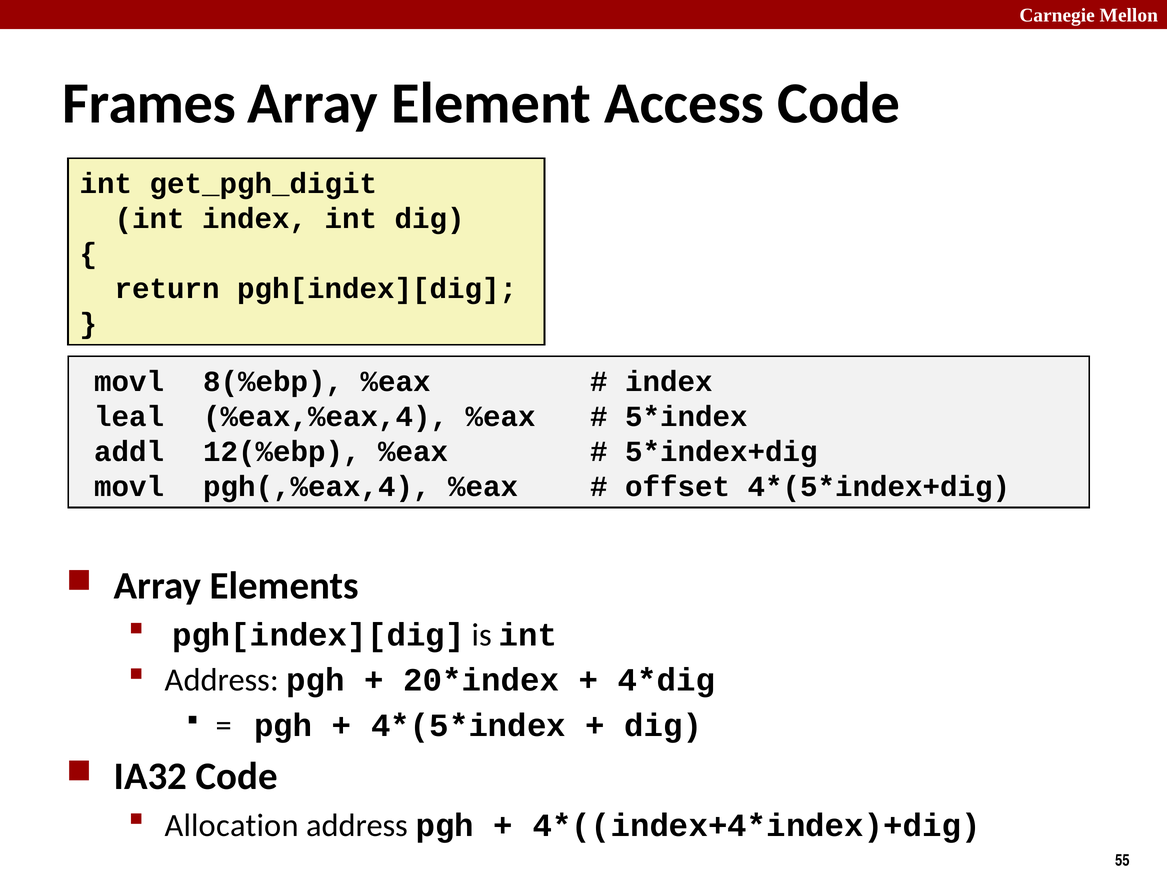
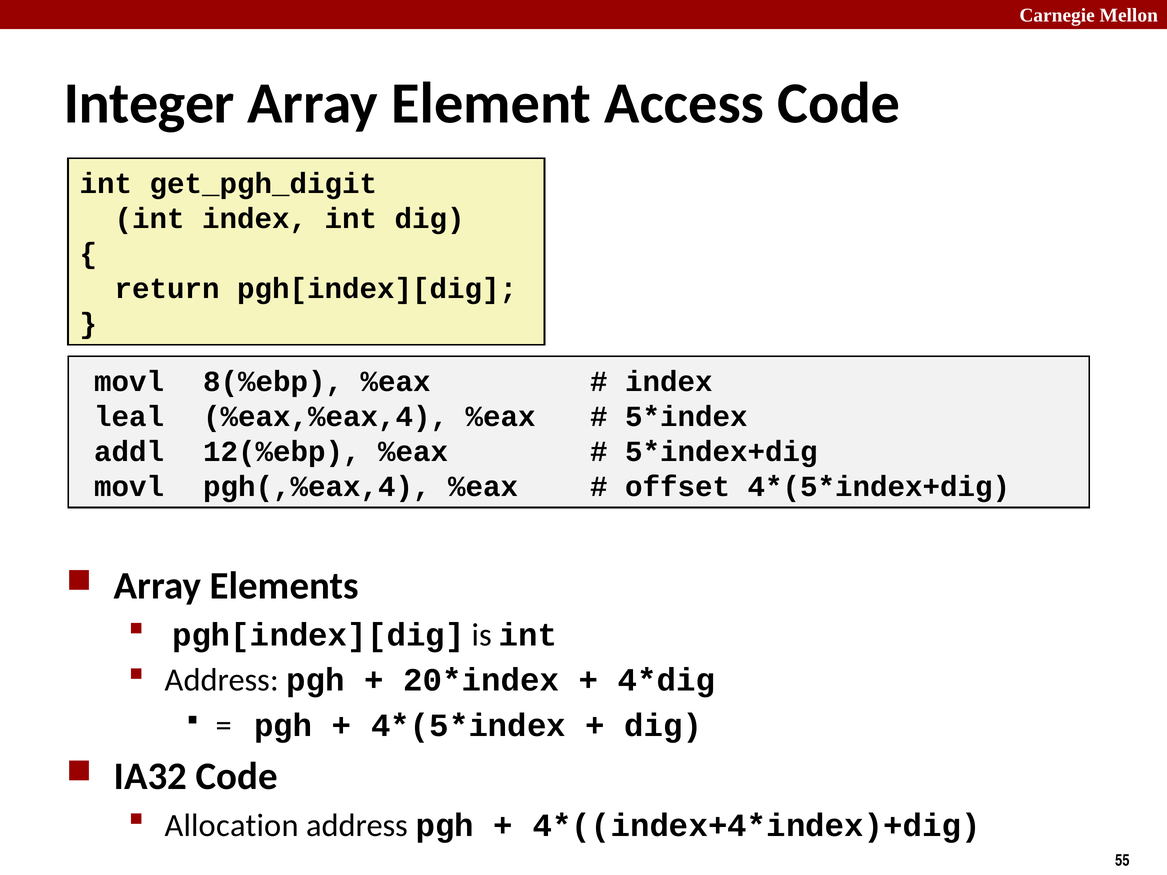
Frames: Frames -> Integer
